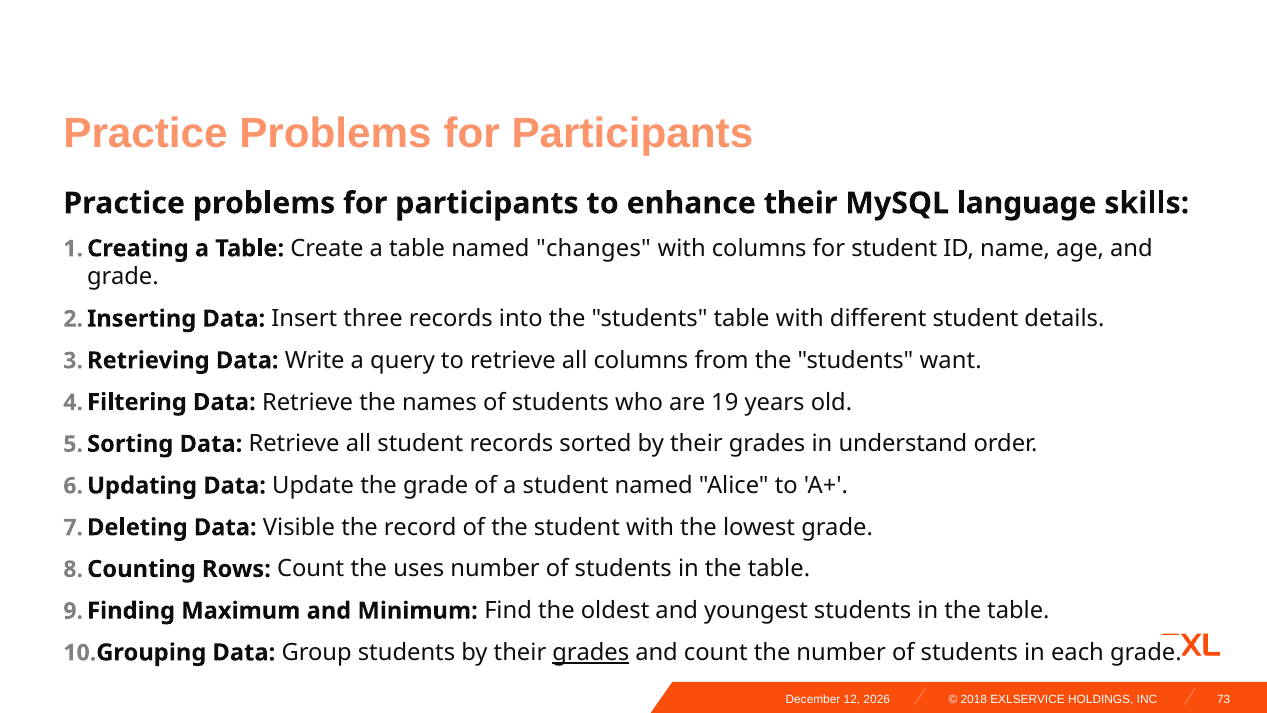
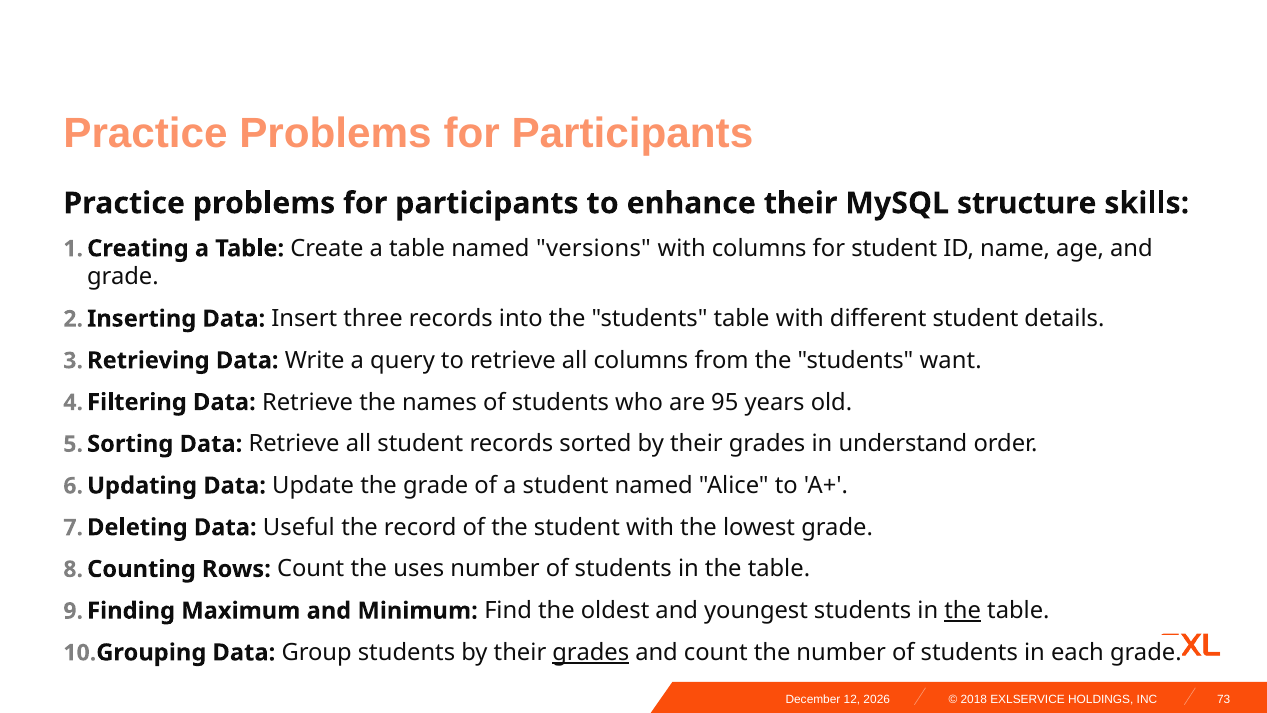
language: language -> structure
changes: changes -> versions
19: 19 -> 95
Visible: Visible -> Useful
the at (963, 611) underline: none -> present
